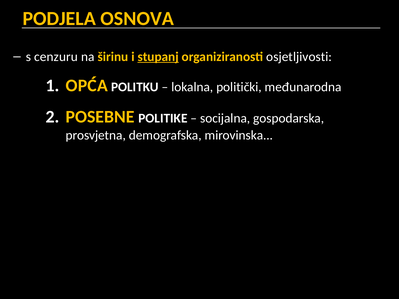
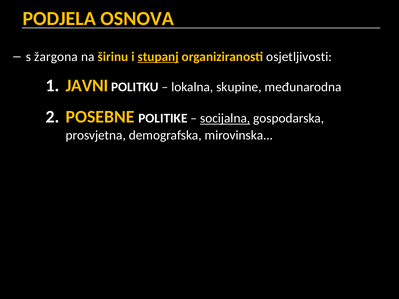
cenzuru: cenzuru -> žargona
OPĆA: OPĆA -> JAVNI
politički: politički -> skupine
socijalna underline: none -> present
